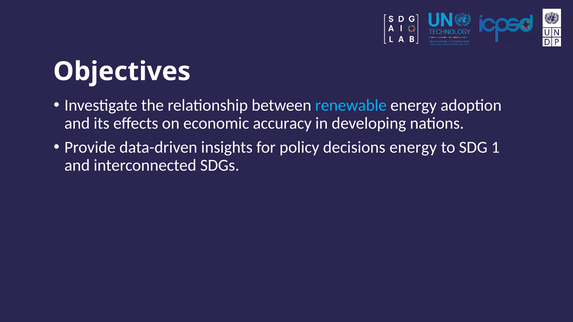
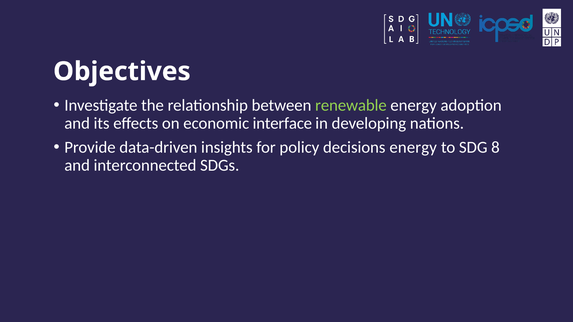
renewable colour: light blue -> light green
accuracy: accuracy -> interface
1: 1 -> 8
